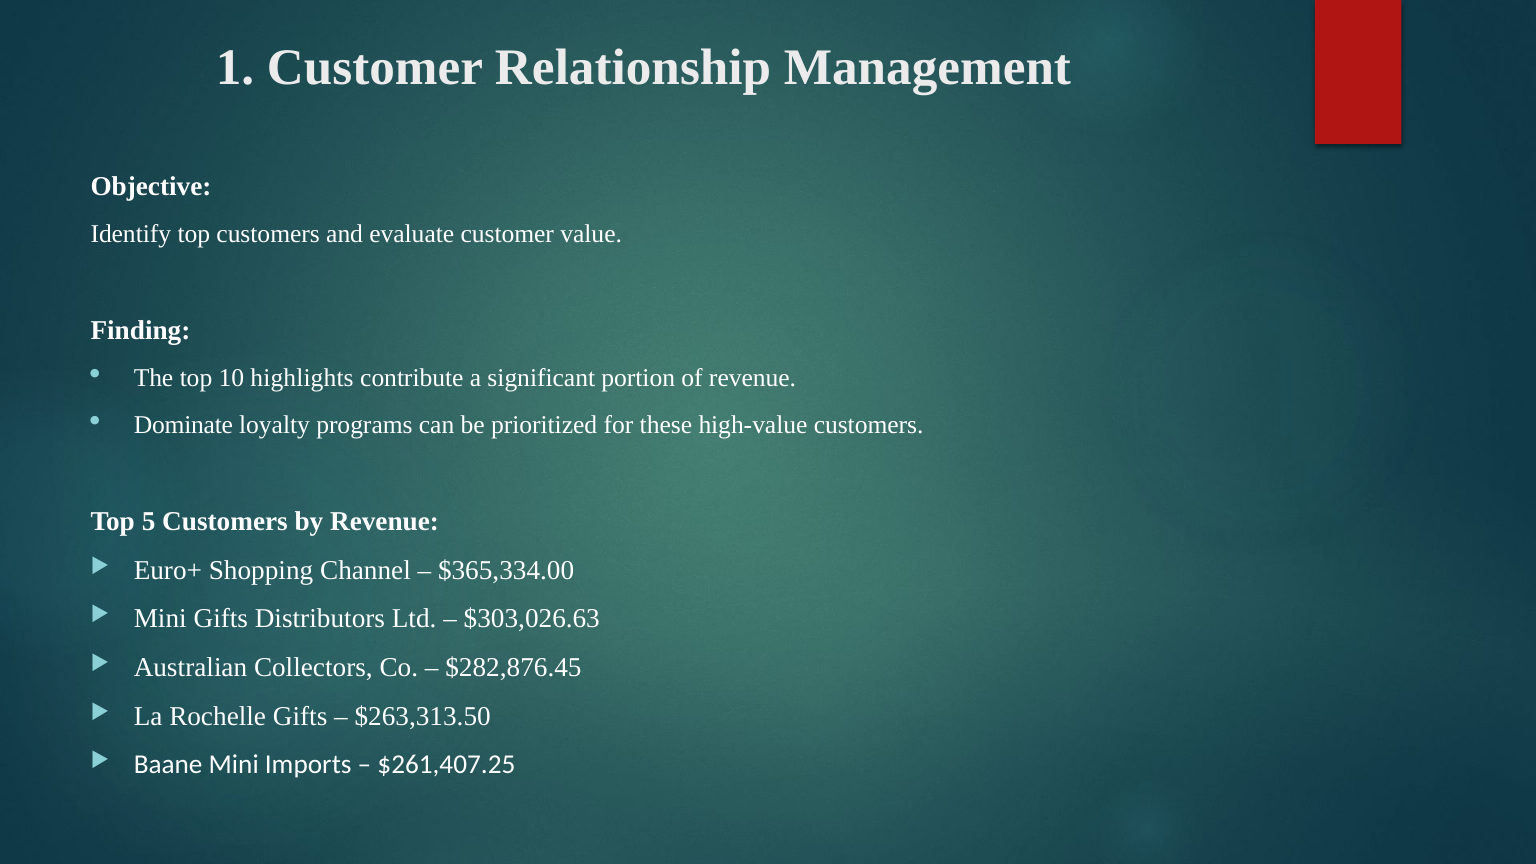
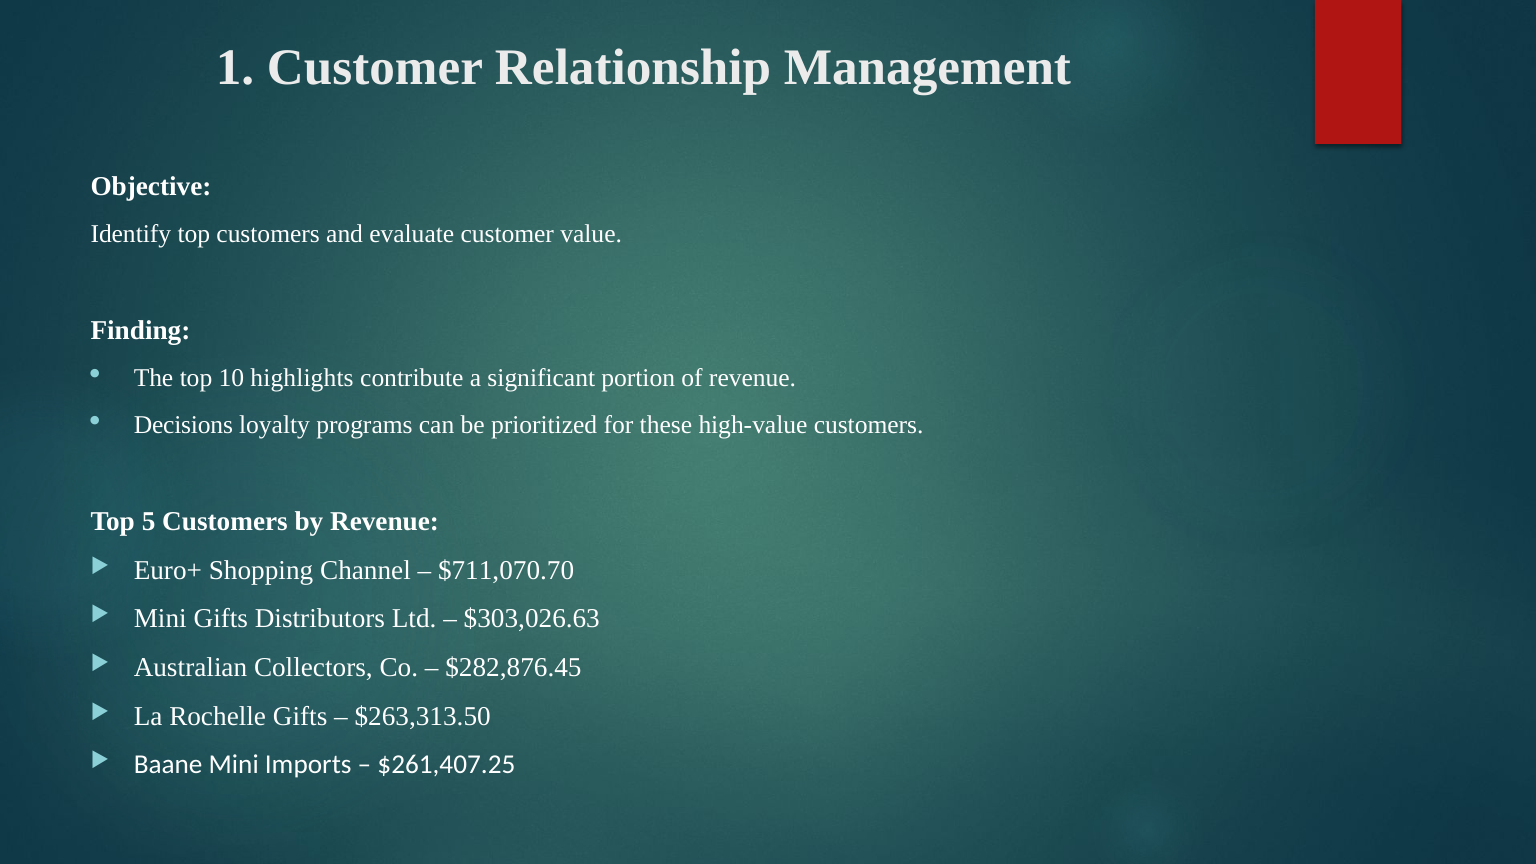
Dominate: Dominate -> Decisions
$365,334.00: $365,334.00 -> $711,070.70
